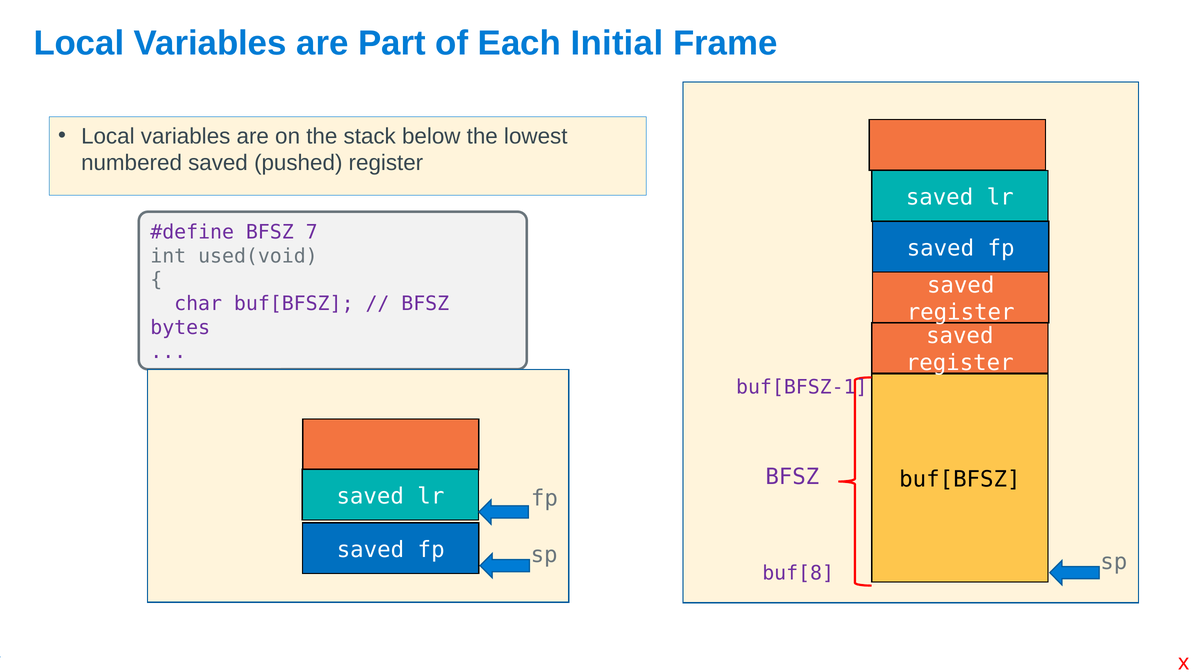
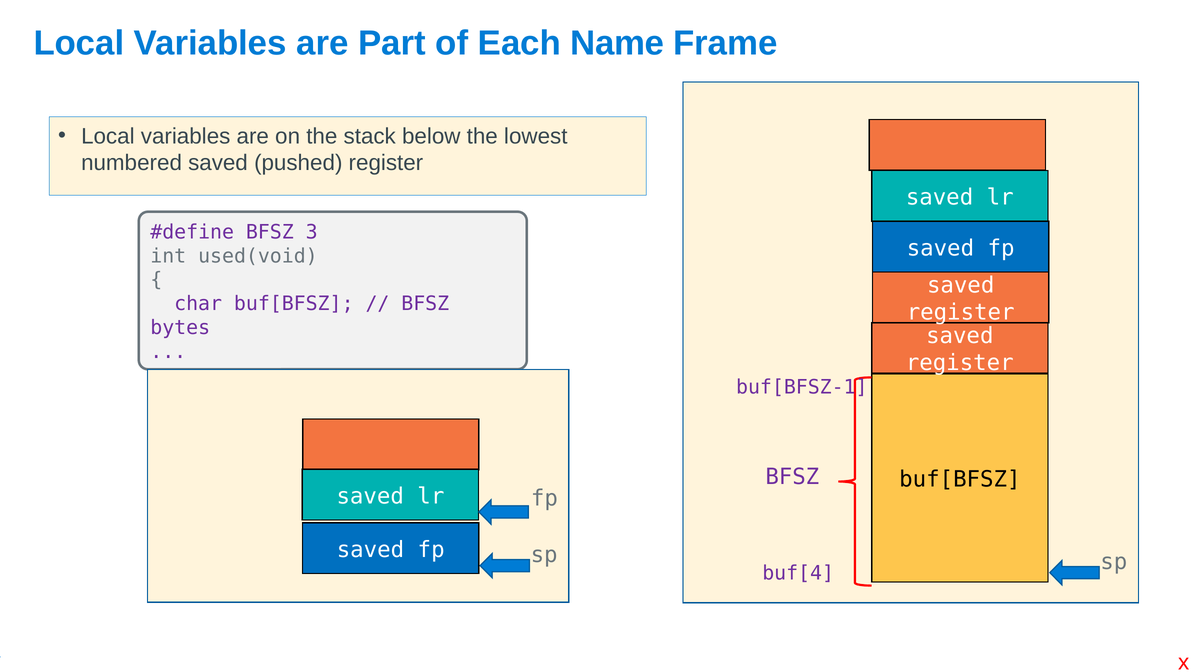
Initial: Initial -> Name
7: 7 -> 3
buf[8: buf[8 -> buf[4
